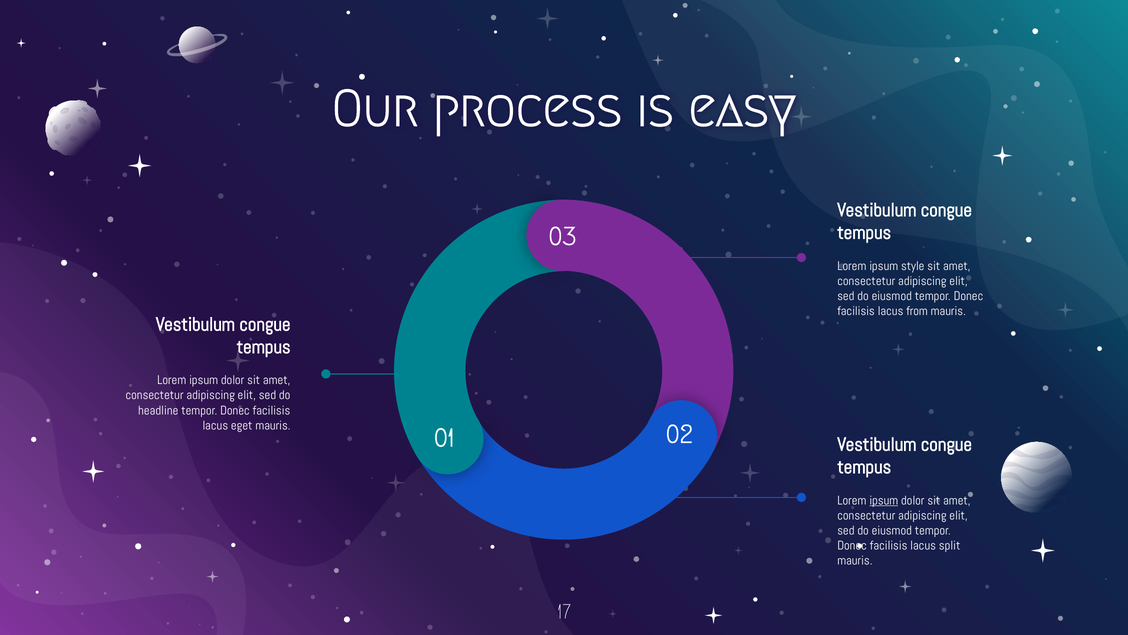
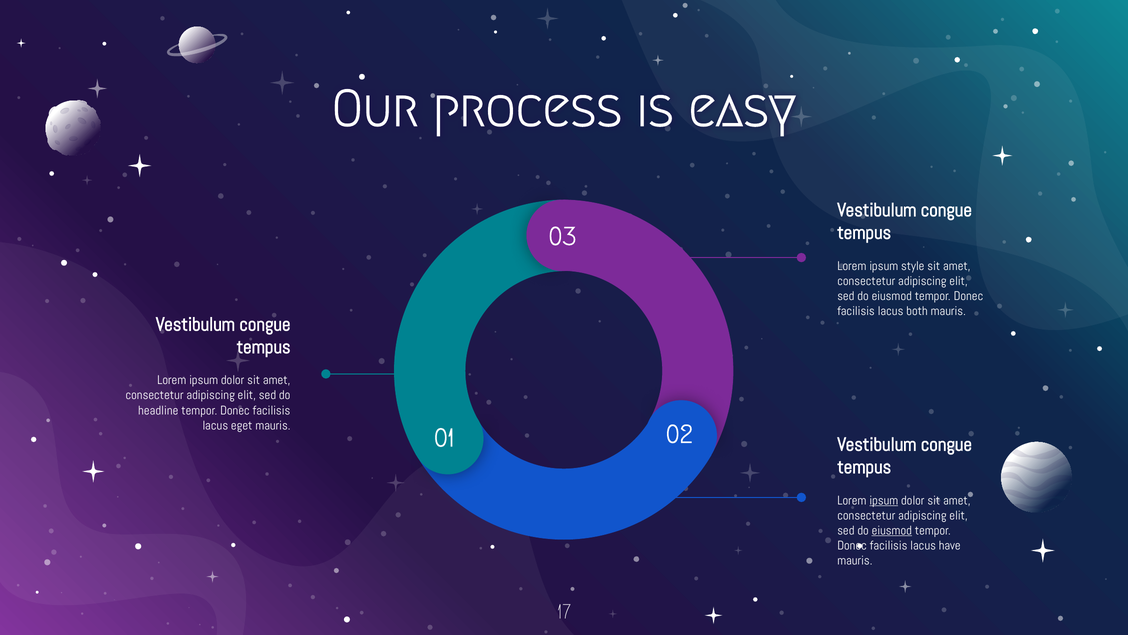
from: from -> both
eiusmod at (892, 530) underline: none -> present
split: split -> have
